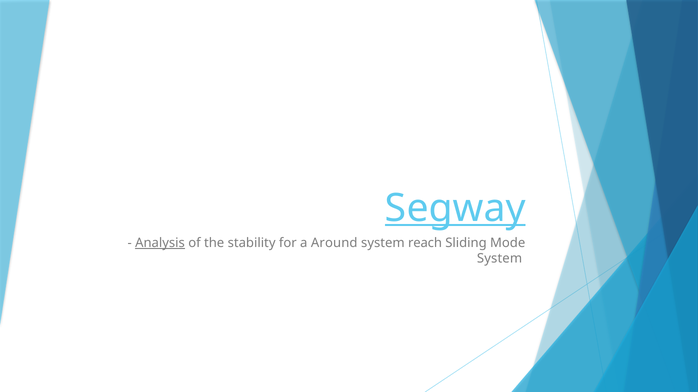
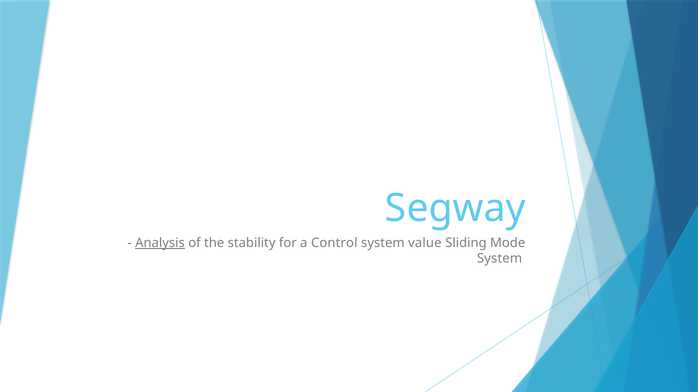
Segway underline: present -> none
Around: Around -> Control
reach: reach -> value
